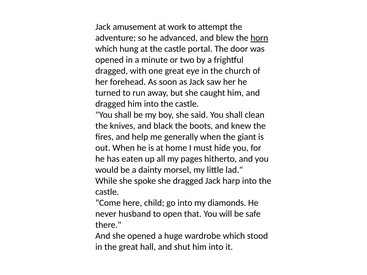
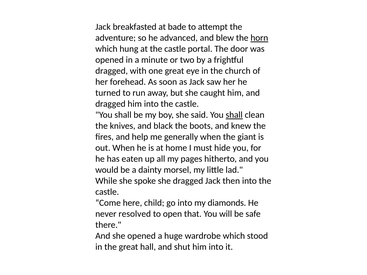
amusement: amusement -> breakfasted
work: work -> bade
shall at (234, 115) underline: none -> present
harp: harp -> then
husband: husband -> resolved
